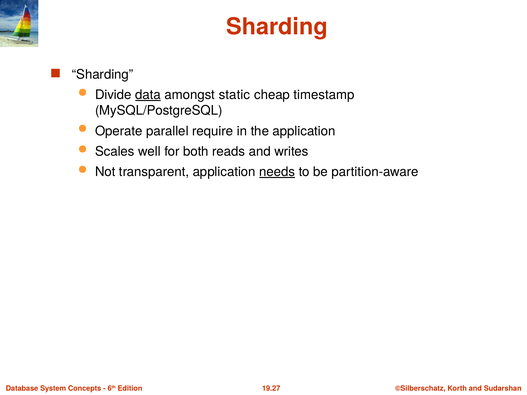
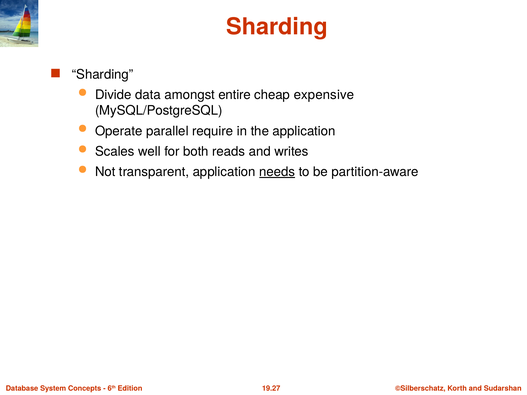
data underline: present -> none
static: static -> entire
timestamp: timestamp -> expensive
